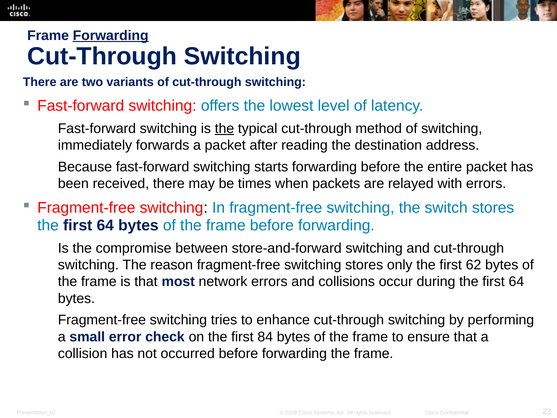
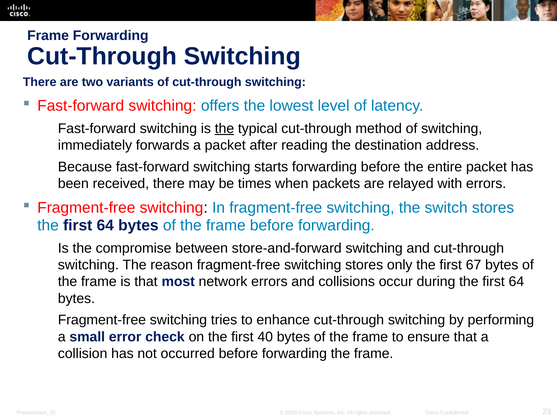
Forwarding at (111, 35) underline: present -> none
62: 62 -> 67
84: 84 -> 40
